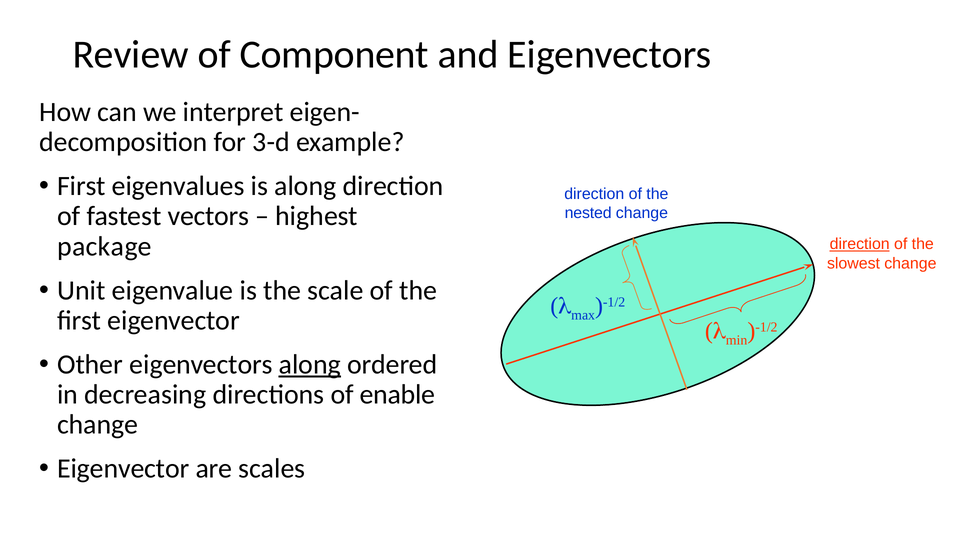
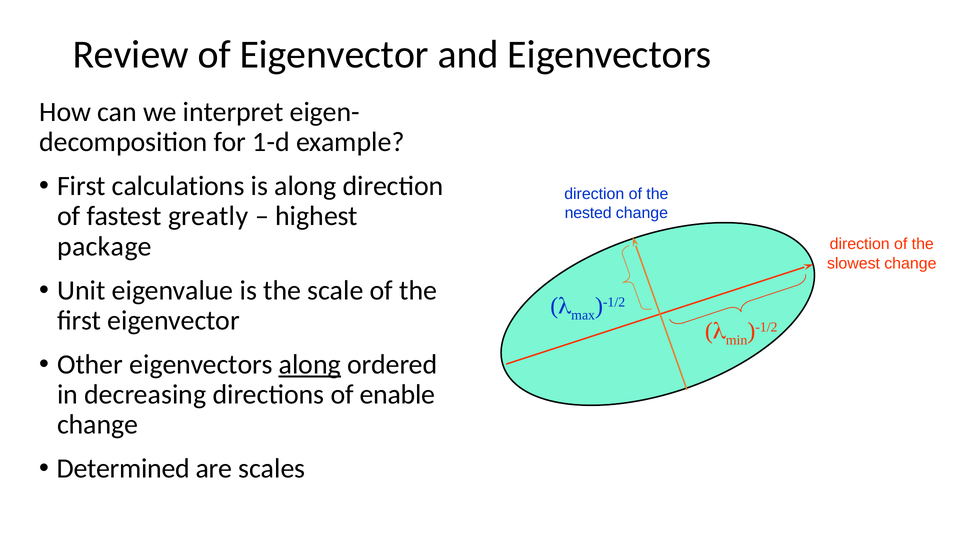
of Component: Component -> Eigenvector
3-d: 3-d -> 1-d
eigenvalues: eigenvalues -> calculations
vectors: vectors -> greatly
direction at (860, 244) underline: present -> none
Eigenvector at (123, 469): Eigenvector -> Determined
